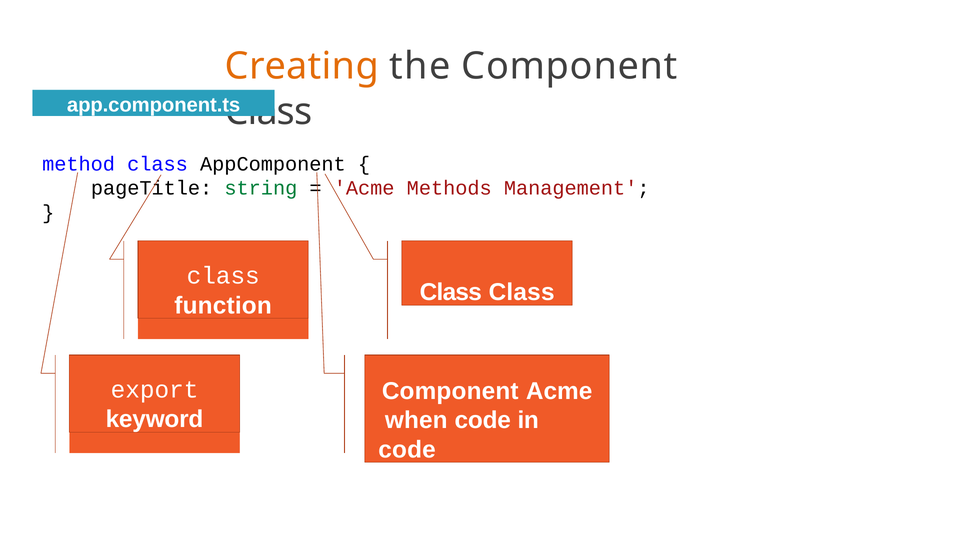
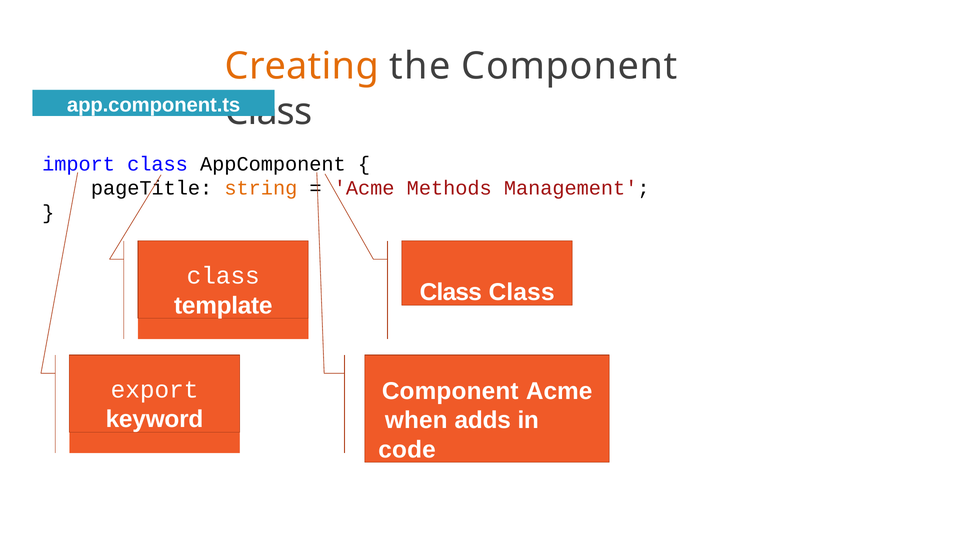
method: method -> import
string colour: green -> orange
function: function -> template
when code: code -> adds
